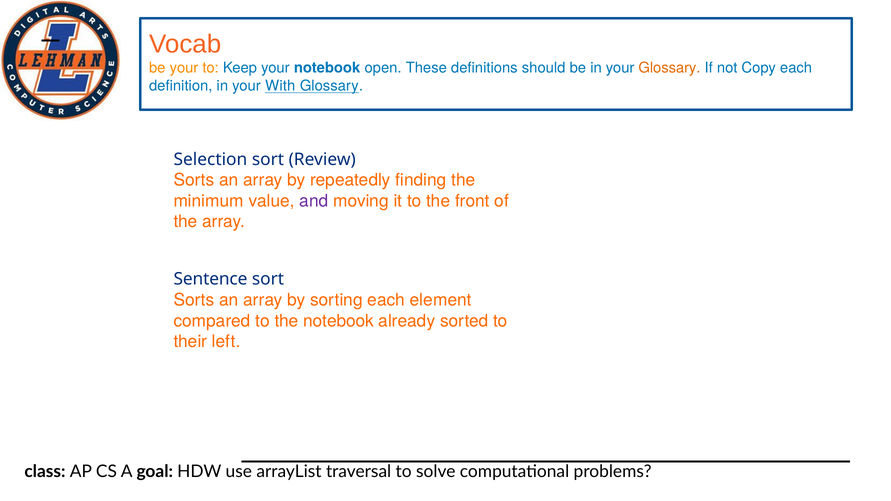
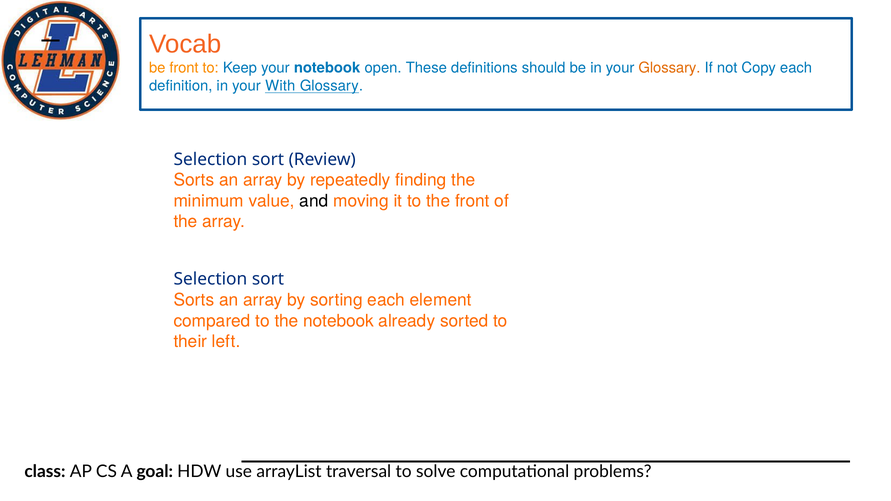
be your: your -> front
and colour: purple -> black
Sentence at (210, 279): Sentence -> Selection
